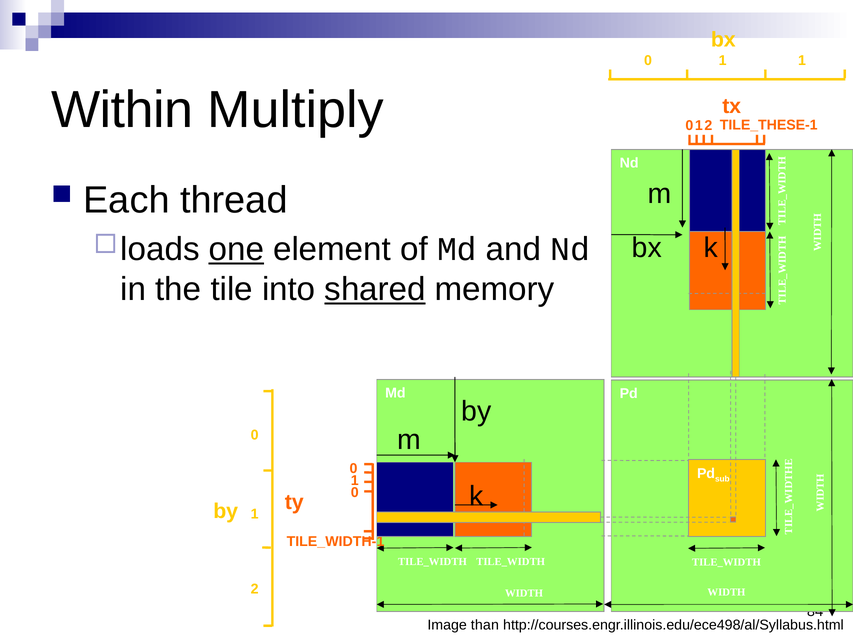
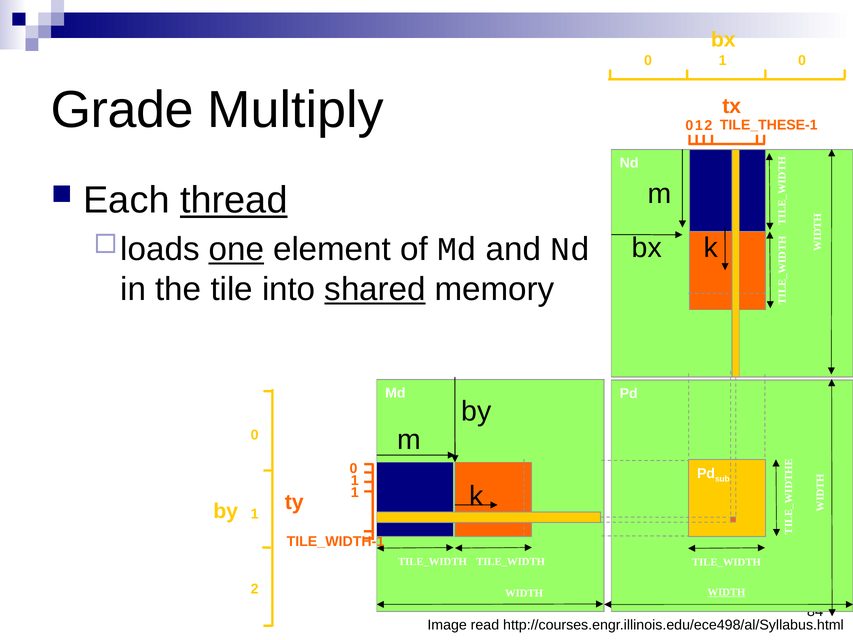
0 1 1: 1 -> 0
Within: Within -> Grade
thread underline: none -> present
ty 0: 0 -> 1
WIDTH at (726, 592) underline: none -> present
than: than -> read
